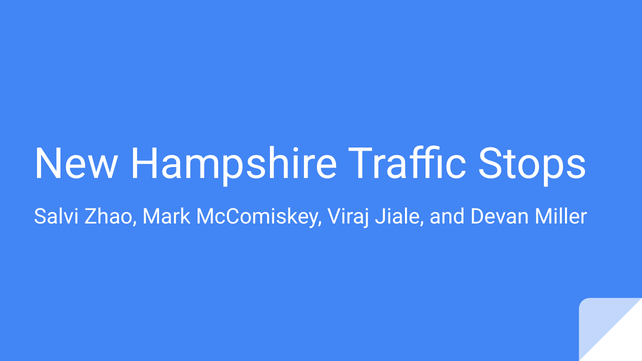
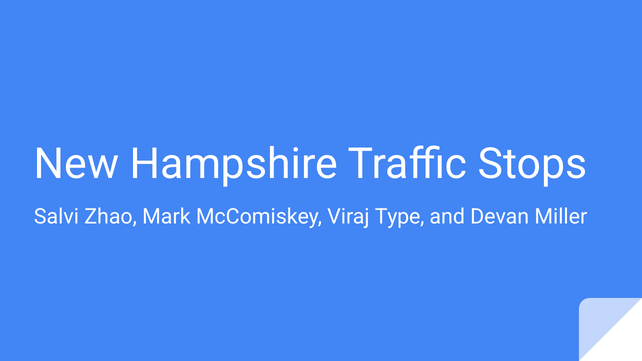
Jiale: Jiale -> Type
